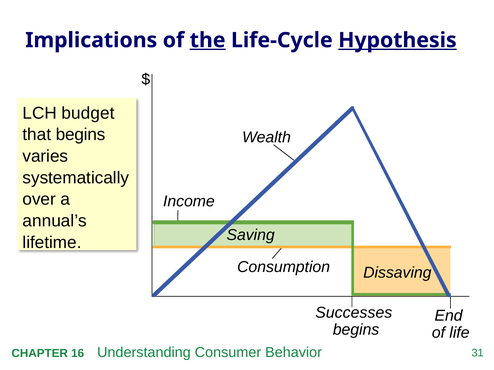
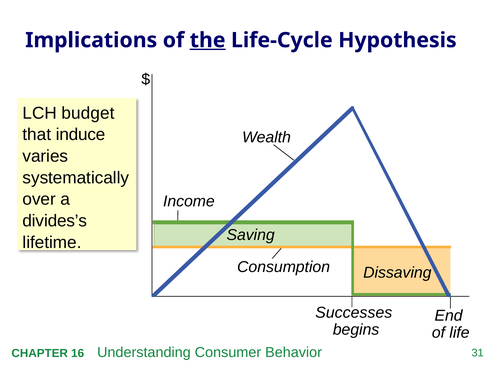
Hypothesis underline: present -> none
that begins: begins -> induce
annual’s: annual’s -> divides’s
